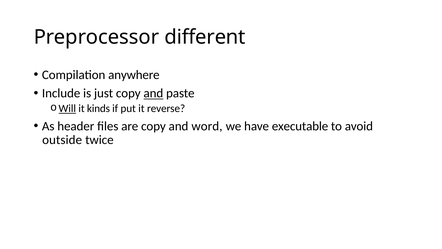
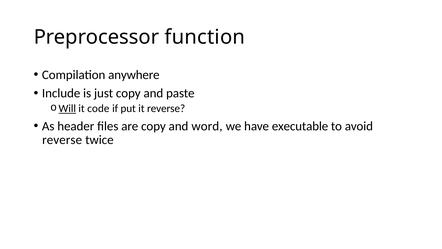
different: different -> function
and at (153, 93) underline: present -> none
kinds: kinds -> code
outside at (62, 140): outside -> reverse
